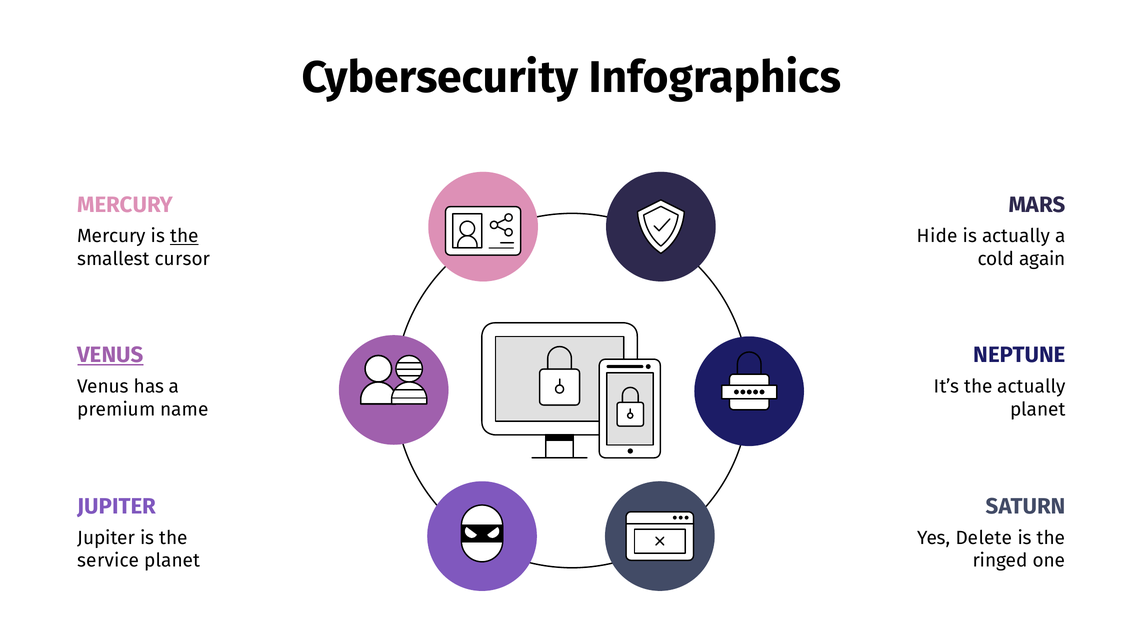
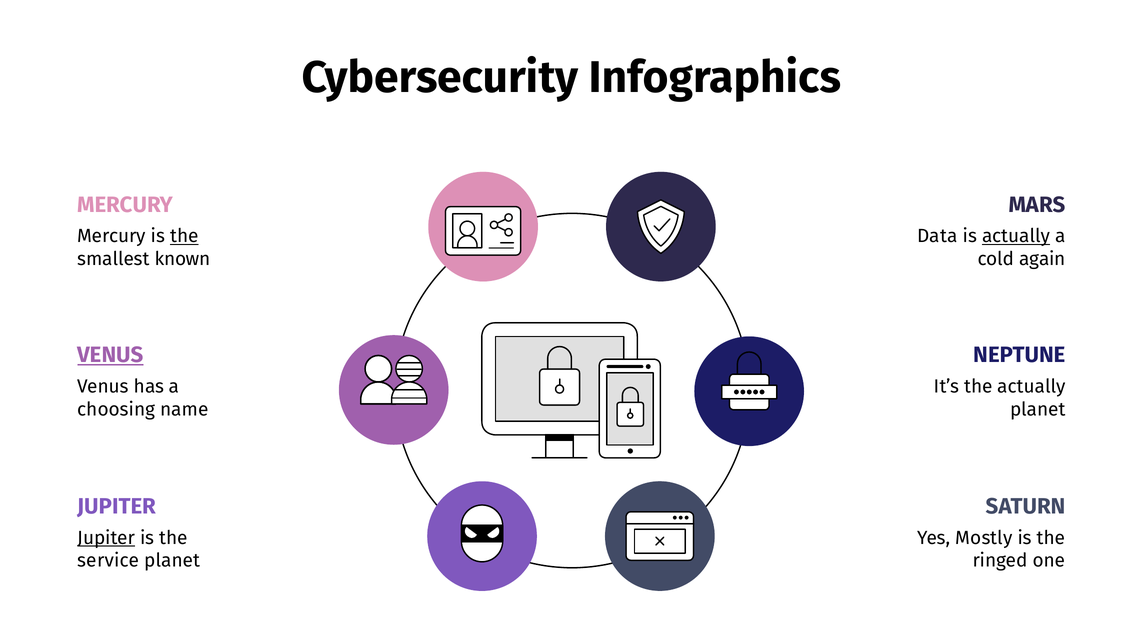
Hide: Hide -> Data
actually at (1016, 236) underline: none -> present
cursor: cursor -> known
premium: premium -> choosing
Jupiter at (106, 538) underline: none -> present
Delete: Delete -> Mostly
